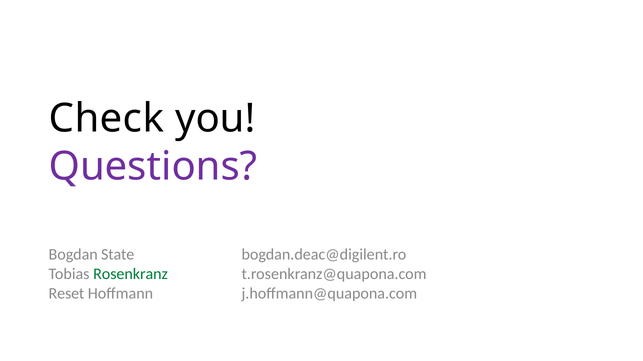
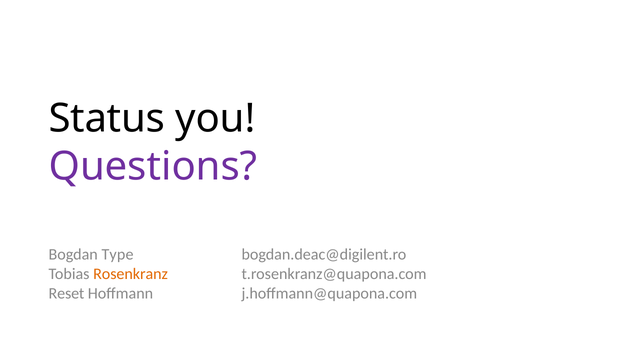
Check: Check -> Status
State: State -> Type
Rosenkranz colour: green -> orange
